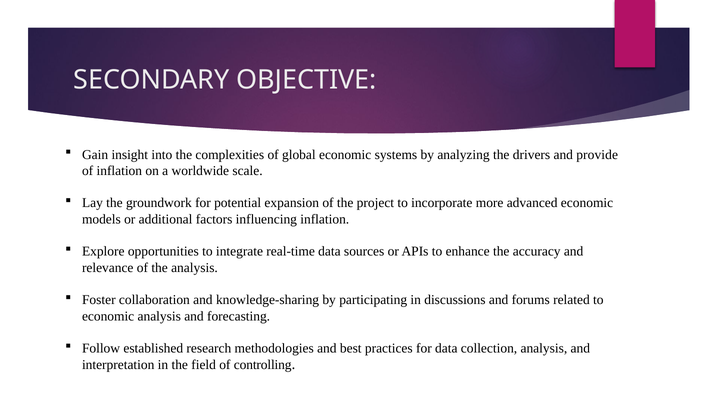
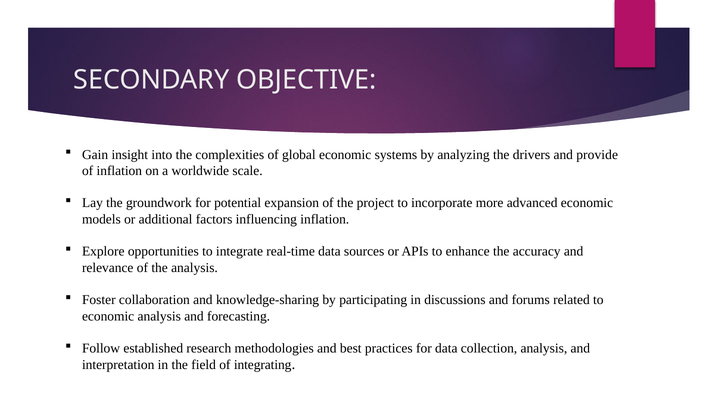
controlling: controlling -> integrating
